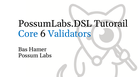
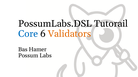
Validators colour: blue -> orange
